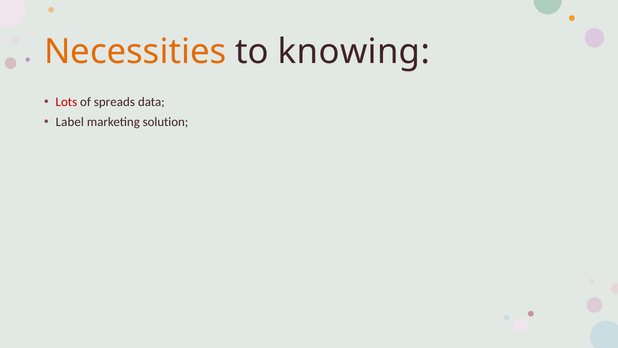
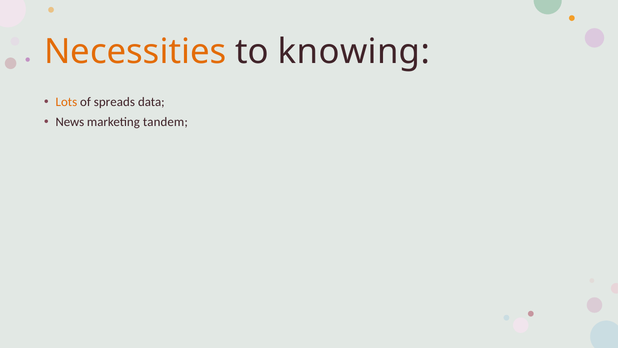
Lots colour: red -> orange
Label: Label -> News
solution: solution -> tandem
